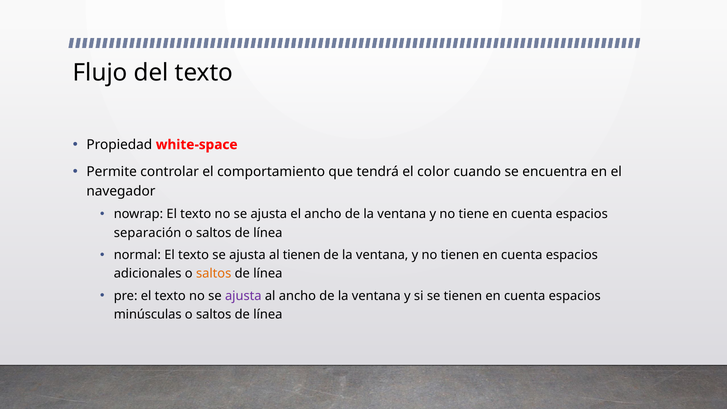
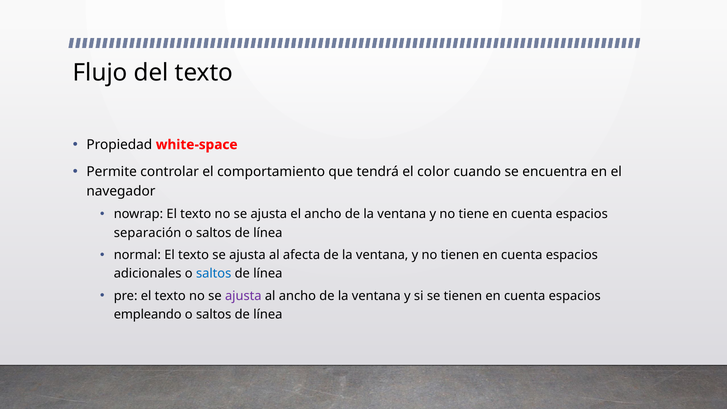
al tienen: tienen -> afecta
saltos at (214, 274) colour: orange -> blue
minúsculas: minúsculas -> empleando
